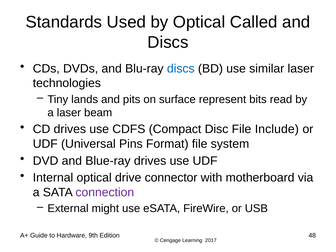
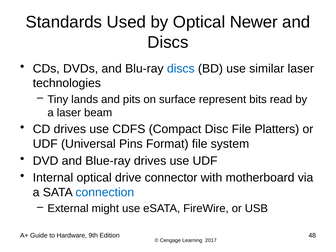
Called: Called -> Newer
Include: Include -> Platters
connection colour: purple -> blue
